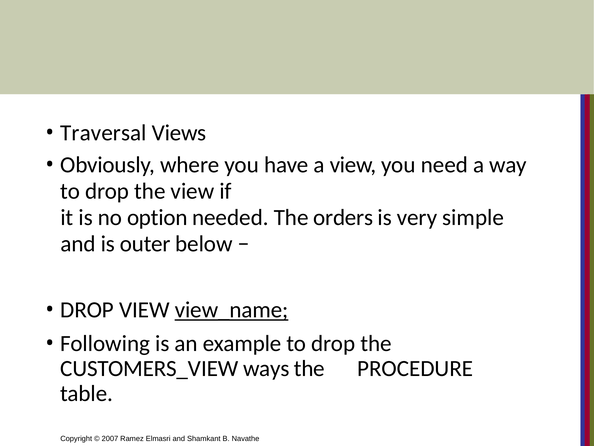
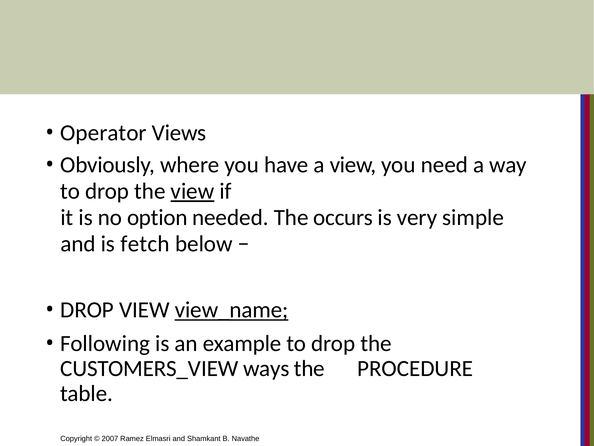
Traversal: Traversal -> Operator
view at (192, 191) underline: none -> present
orders: orders -> occurs
outer: outer -> fetch
